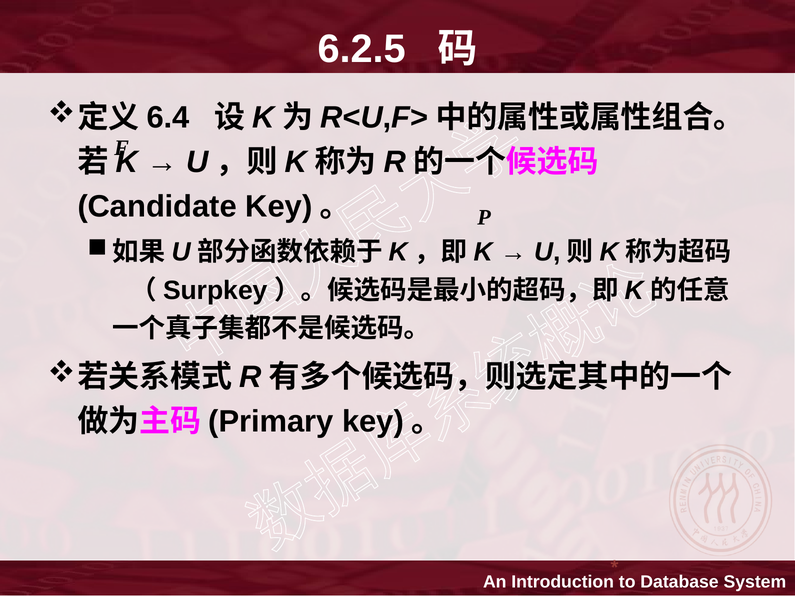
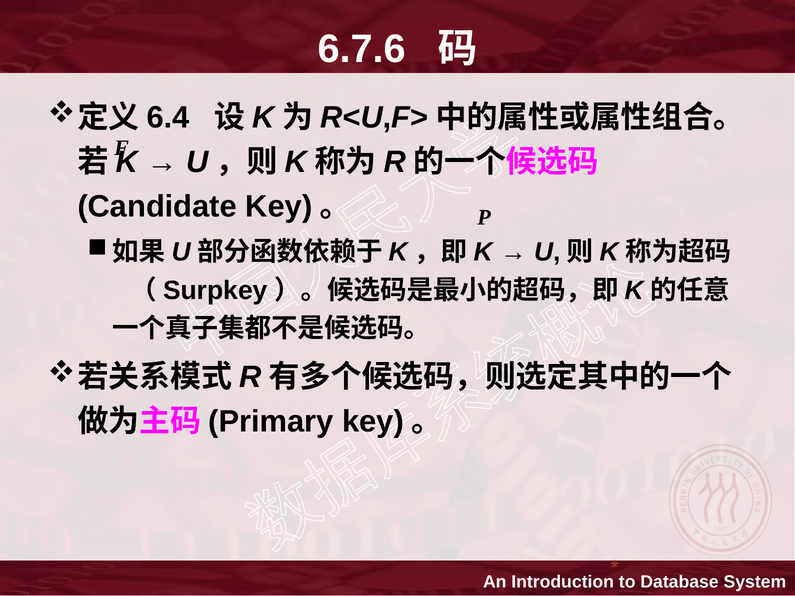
6.2.5: 6.2.5 -> 6.7.6
